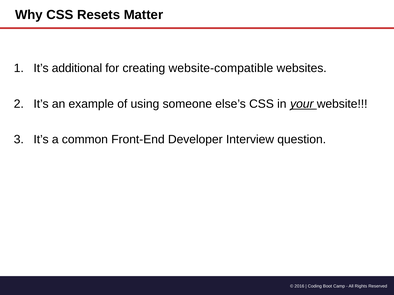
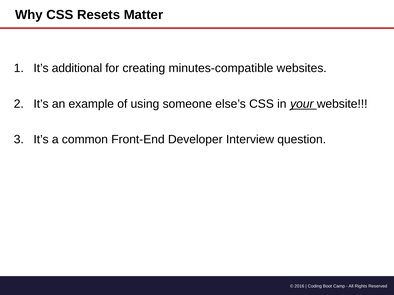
website-compatible: website-compatible -> minutes-compatible
